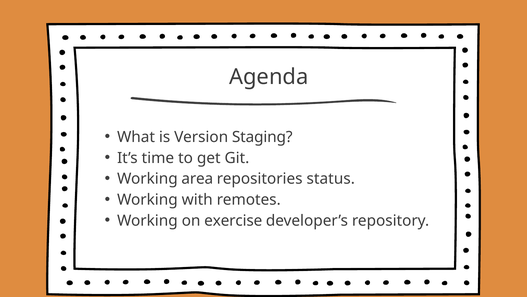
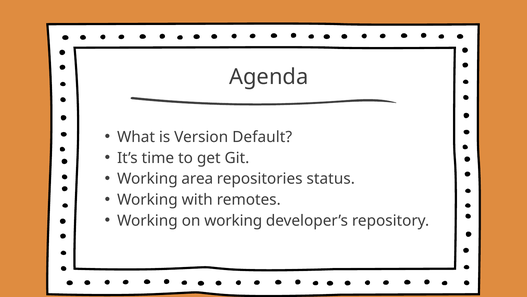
Staging: Staging -> Default
on exercise: exercise -> working
